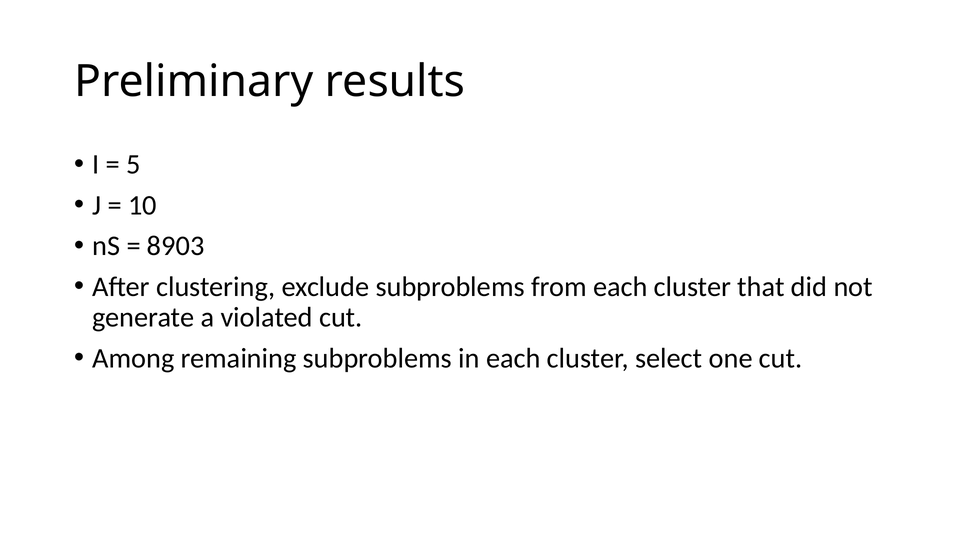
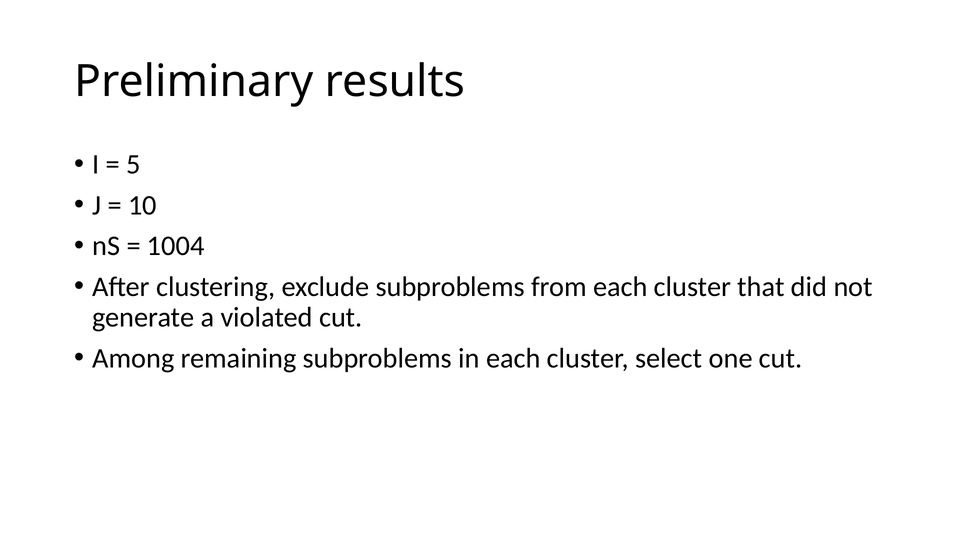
8903: 8903 -> 1004
